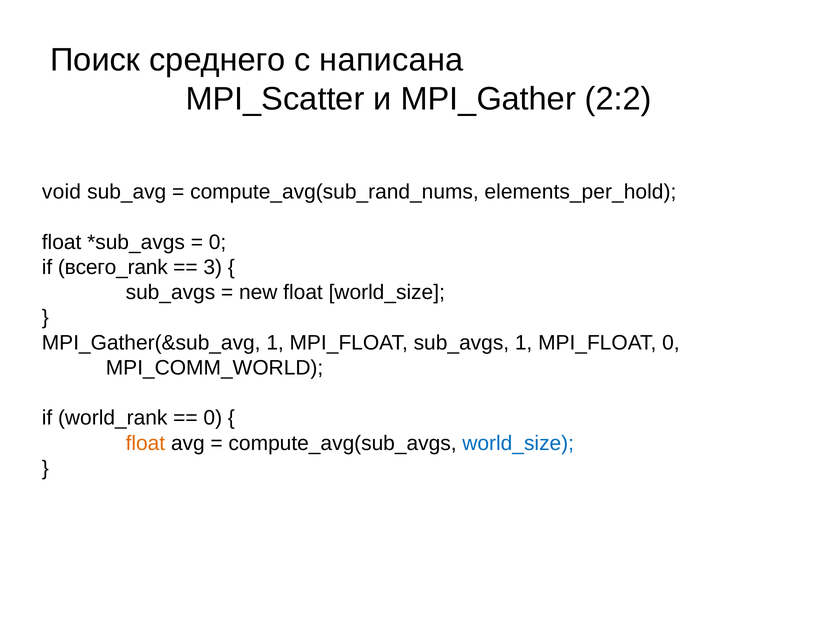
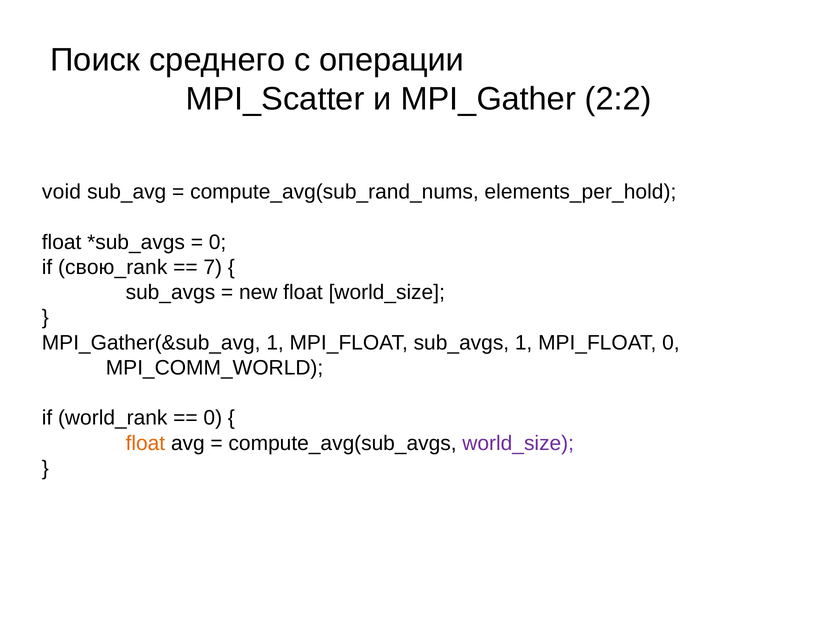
написана: написана -> операции
всего_rank: всего_rank -> свою_rank
3: 3 -> 7
world_size at (518, 443) colour: blue -> purple
